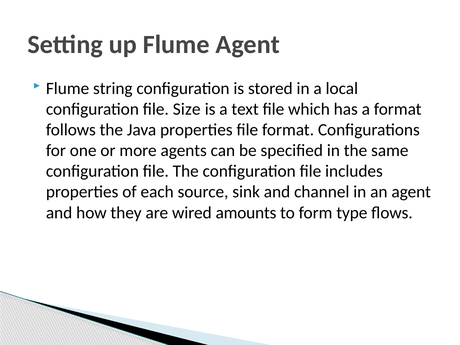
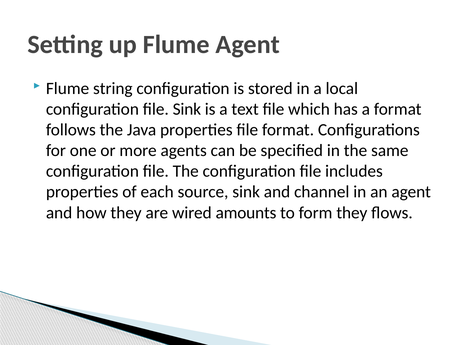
file Size: Size -> Sink
form type: type -> they
